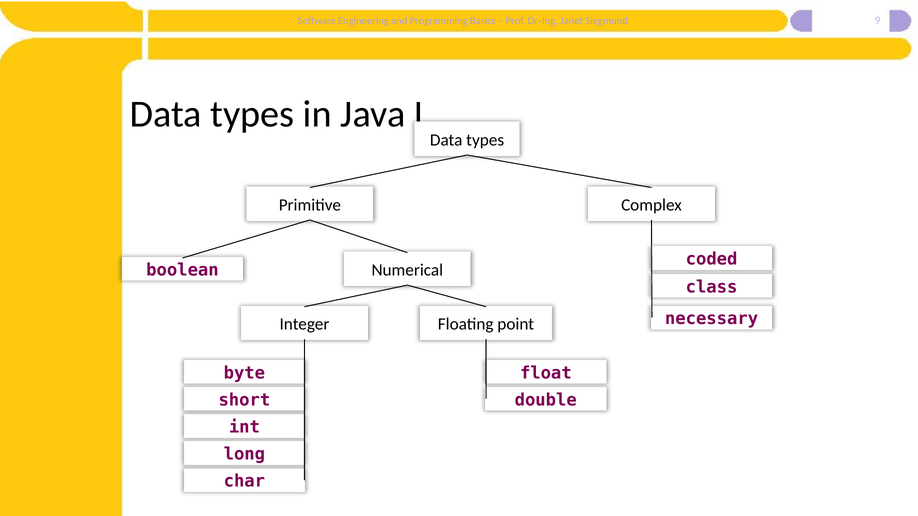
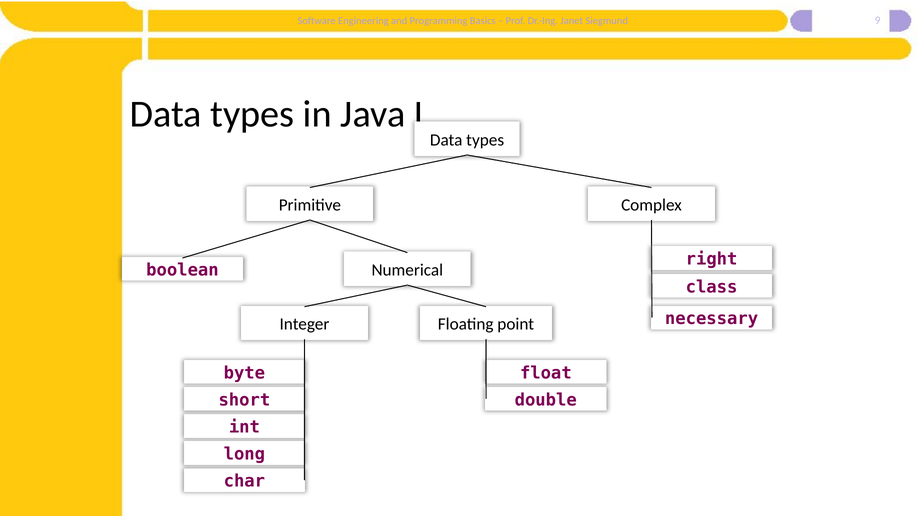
coded: coded -> right
